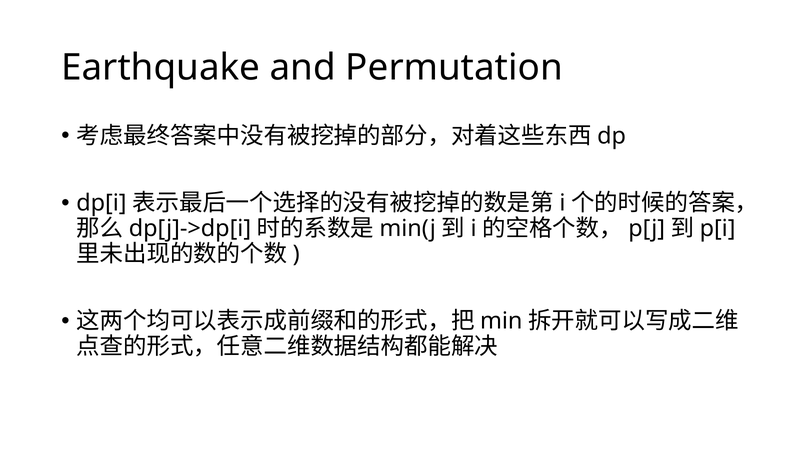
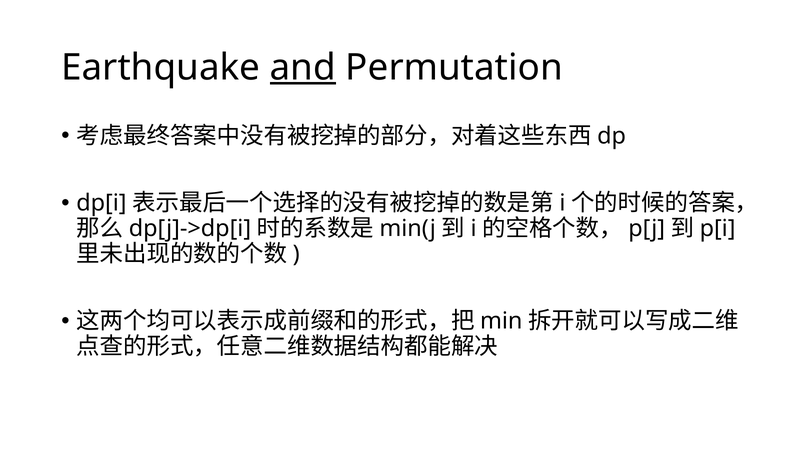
and underline: none -> present
